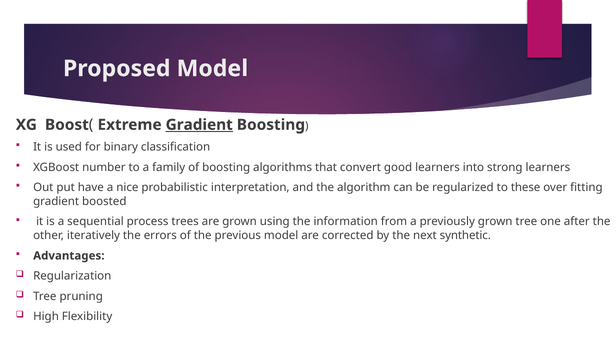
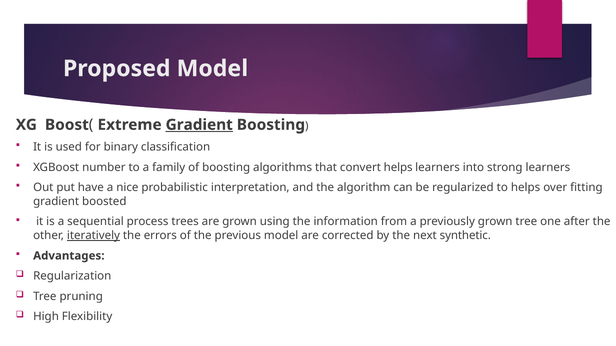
convert good: good -> helps
to these: these -> helps
iteratively underline: none -> present
